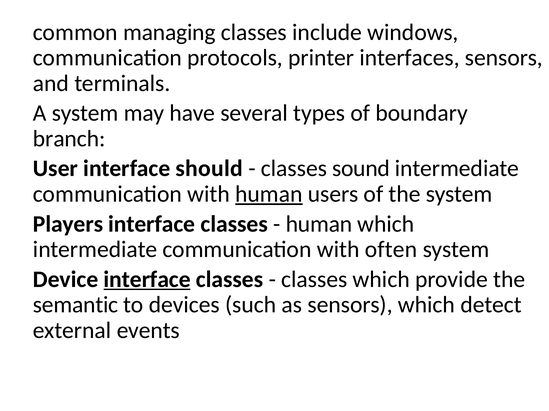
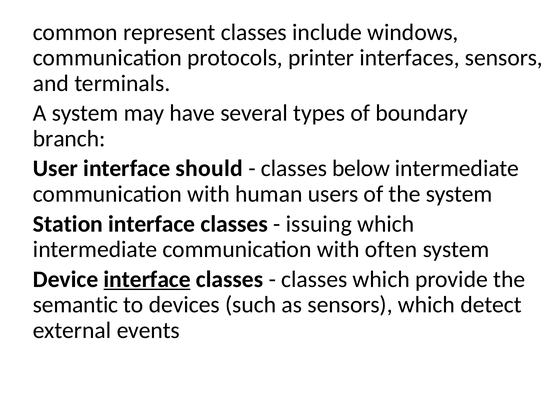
managing: managing -> represent
sound: sound -> below
human at (269, 194) underline: present -> none
Players: Players -> Station
human at (319, 224): human -> issuing
